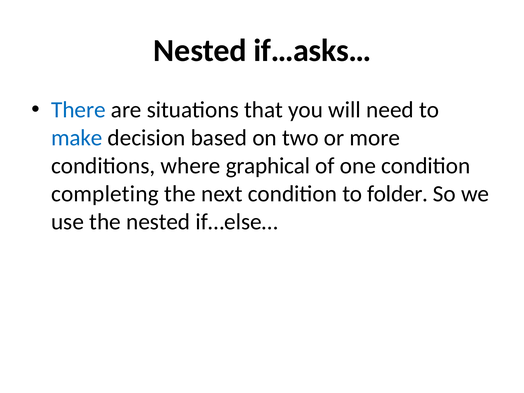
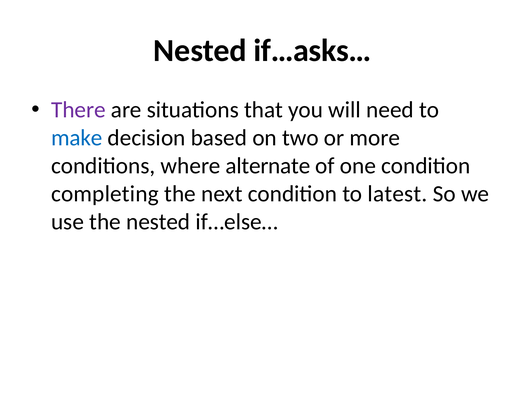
There colour: blue -> purple
graphical: graphical -> alternate
folder: folder -> latest
